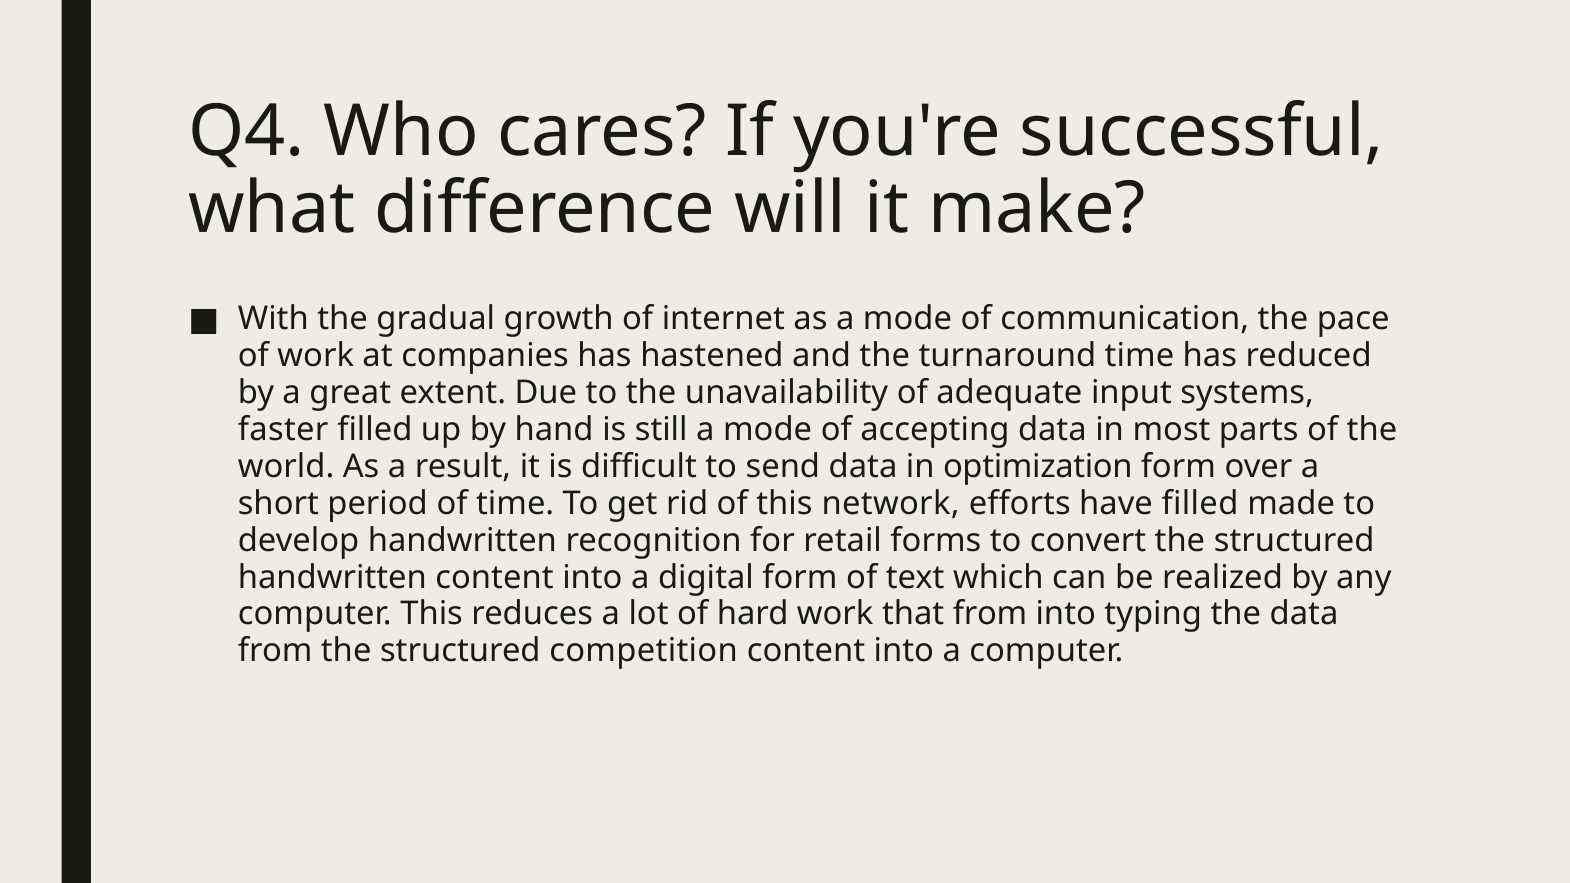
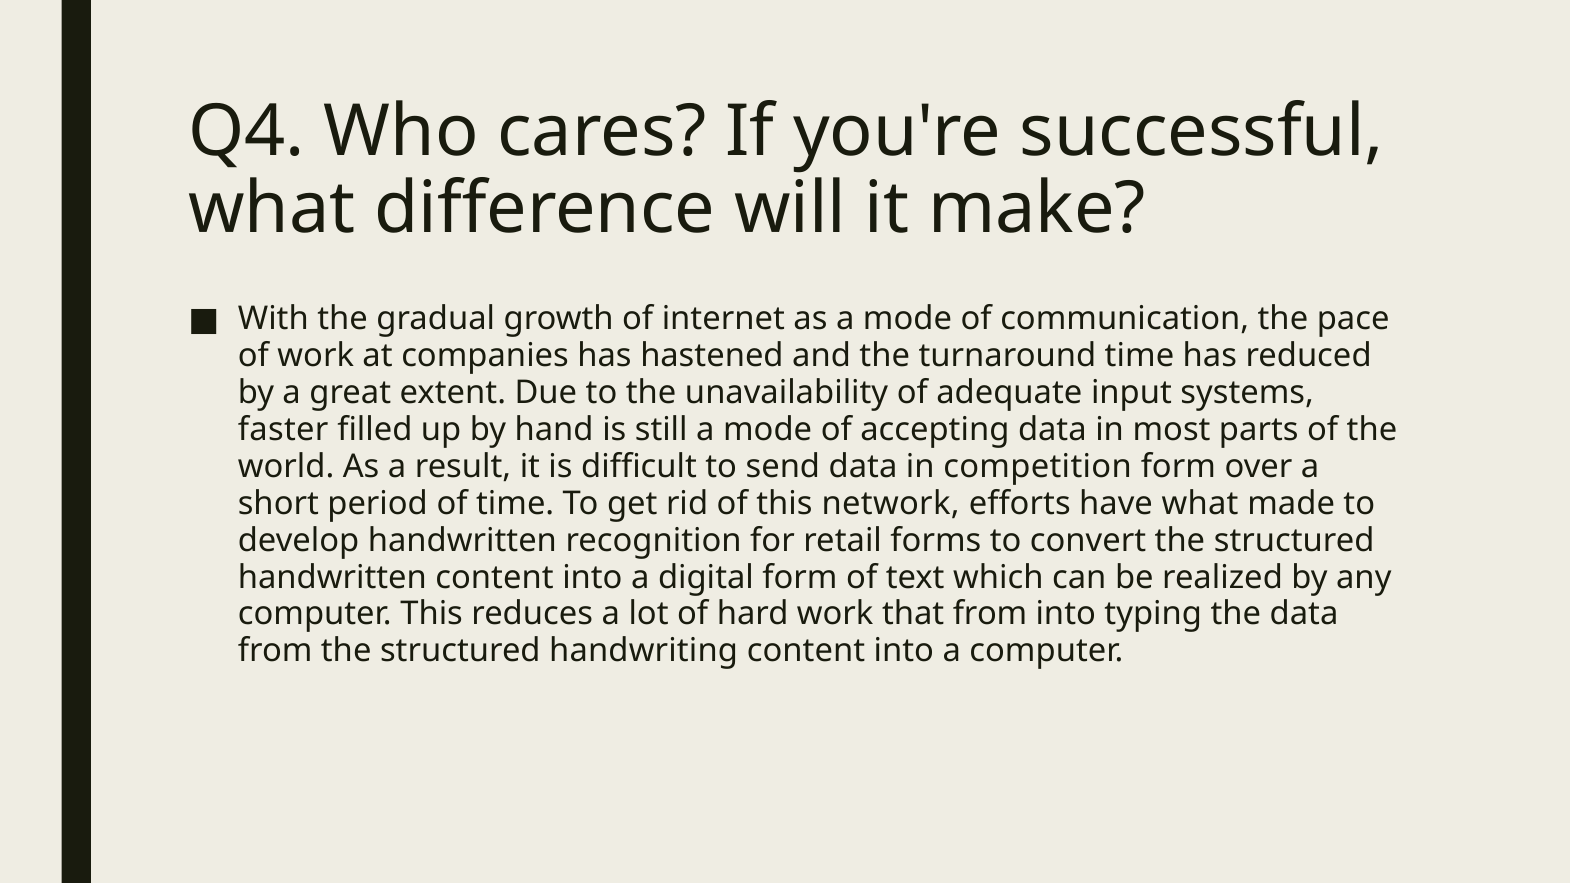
optimization: optimization -> competition
have filled: filled -> what
competition: competition -> handwriting
